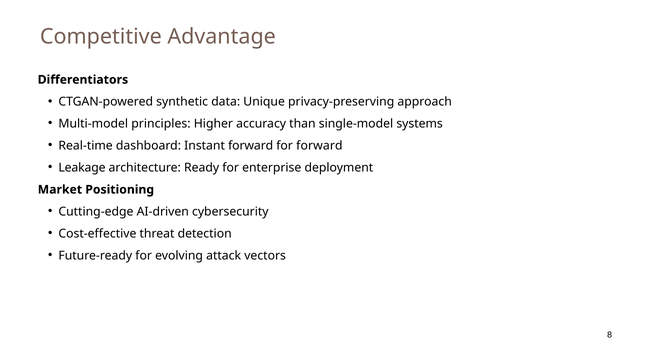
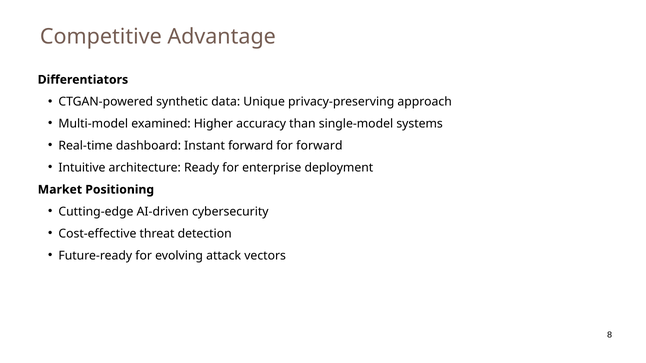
principles: principles -> examined
Leakage: Leakage -> Intuitive
